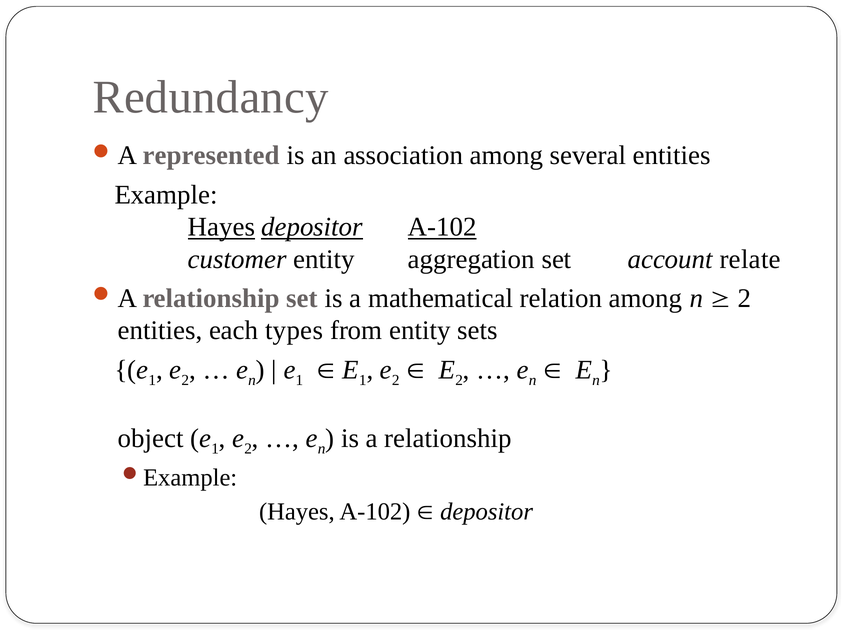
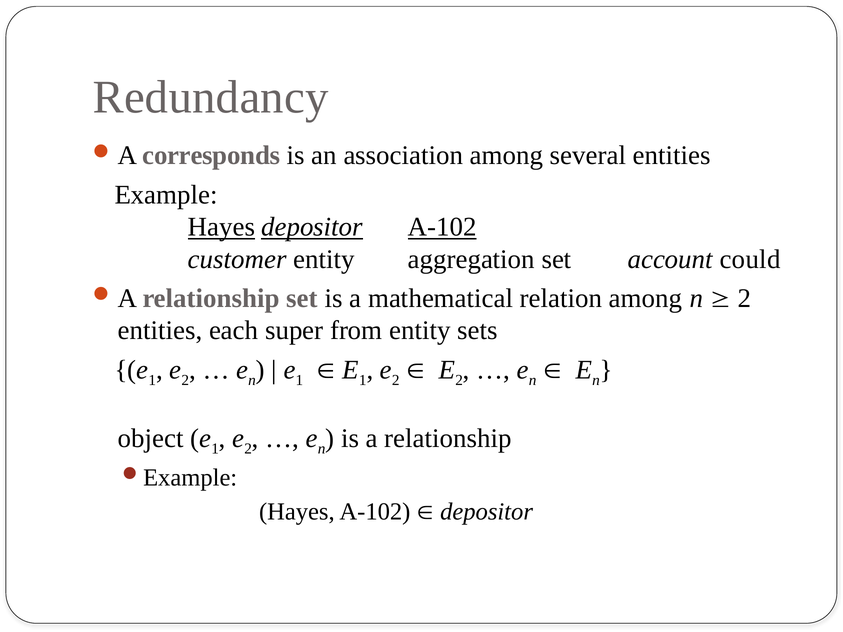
represented: represented -> corresponds
relate: relate -> could
types: types -> super
